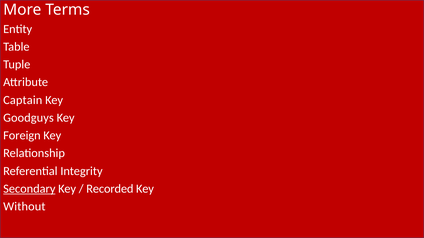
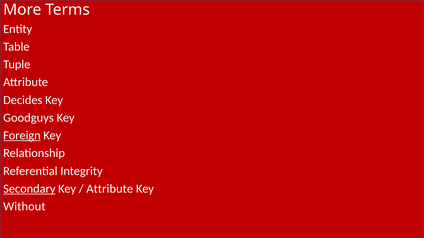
Captain: Captain -> Decides
Foreign underline: none -> present
Recorded at (110, 189): Recorded -> Attribute
